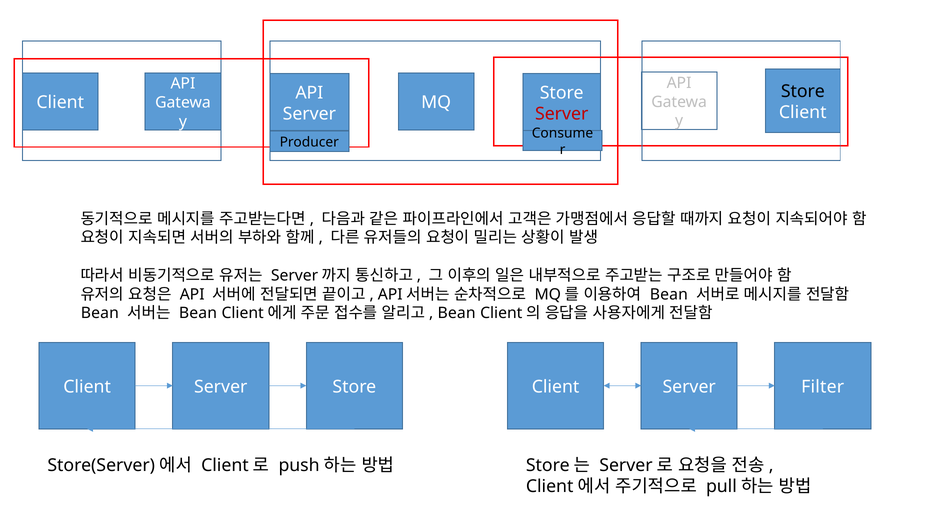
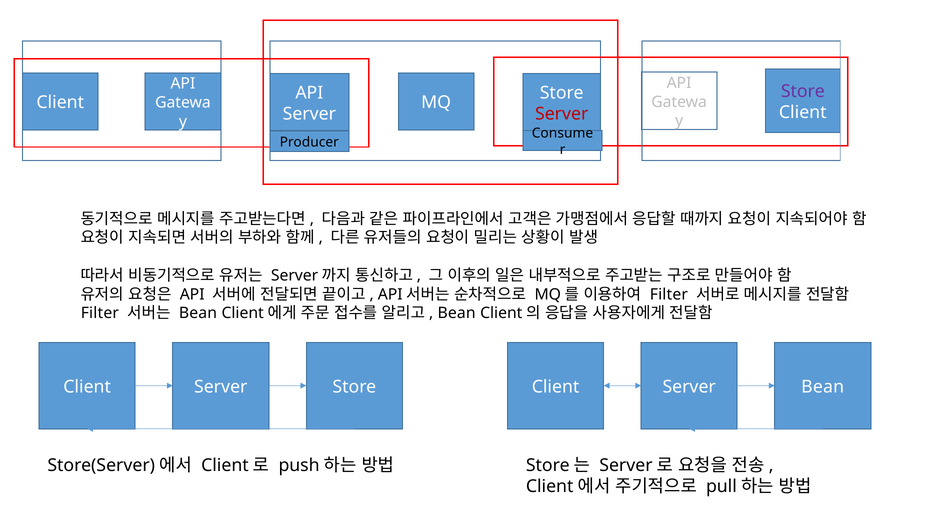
Store at (803, 91) colour: black -> purple
Bean at (669, 295): Bean -> Filter
Bean at (100, 314): Bean -> Filter
Server Filter: Filter -> Bean
